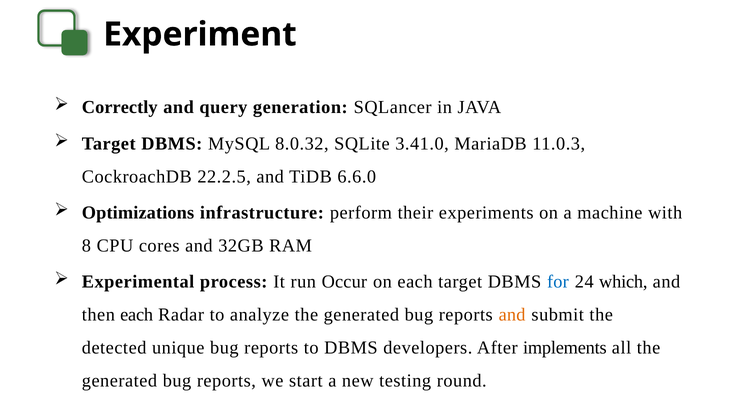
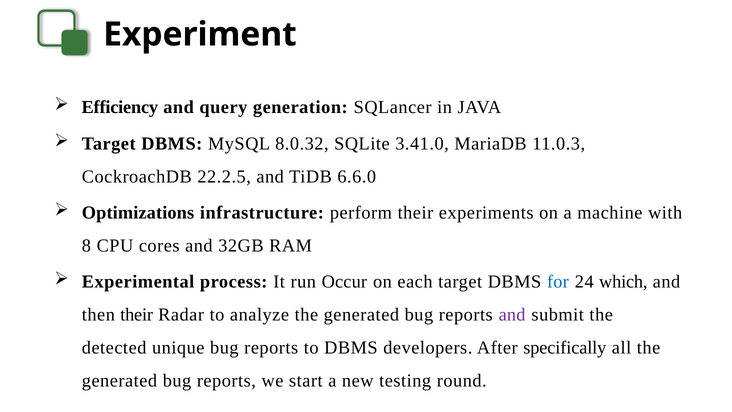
Correctly: Correctly -> Efficiency
then each: each -> their
and at (512, 315) colour: orange -> purple
implements: implements -> specifically
